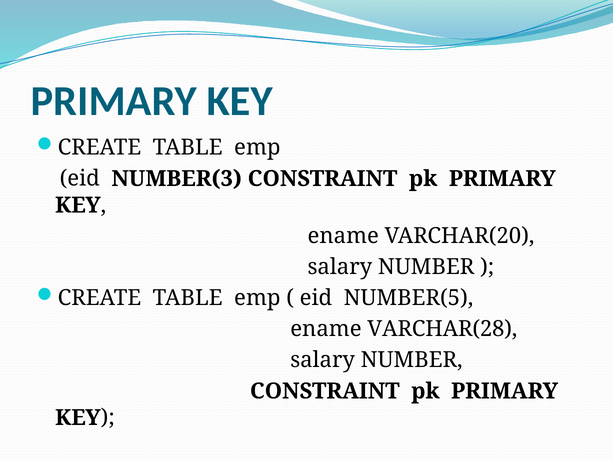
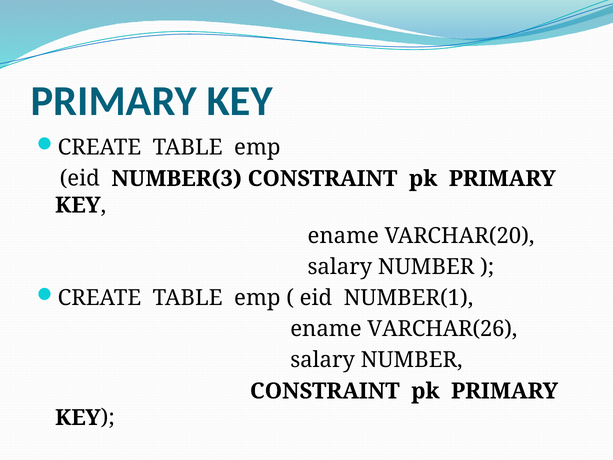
NUMBER(5: NUMBER(5 -> NUMBER(1
VARCHAR(28: VARCHAR(28 -> VARCHAR(26
